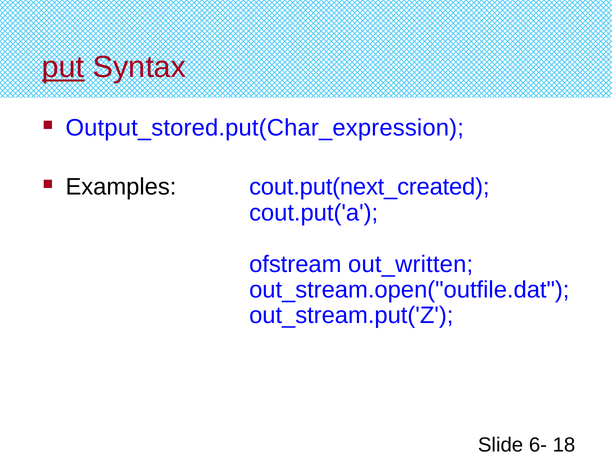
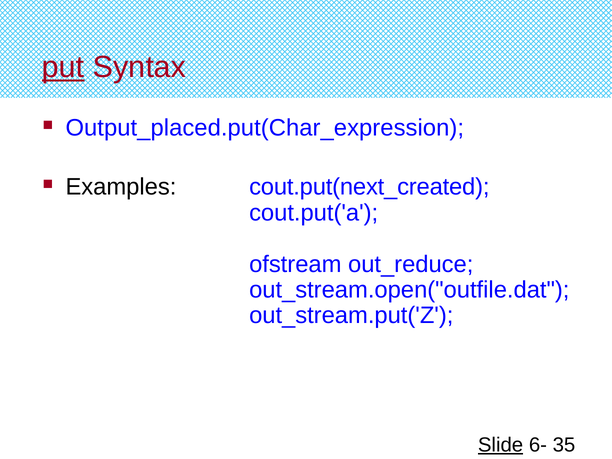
Output_stored.put(Char_expression: Output_stored.put(Char_expression -> Output_placed.put(Char_expression
out_written: out_written -> out_reduce
Slide underline: none -> present
18: 18 -> 35
